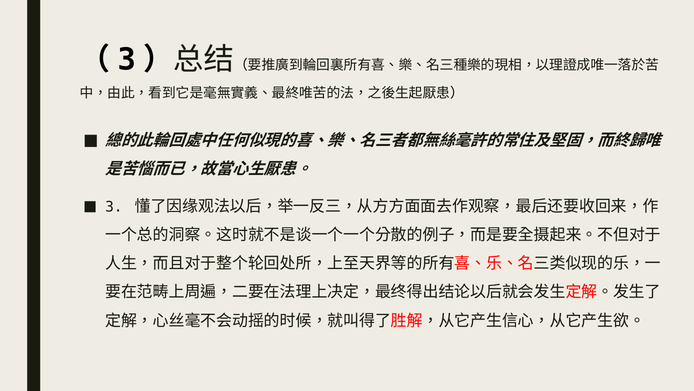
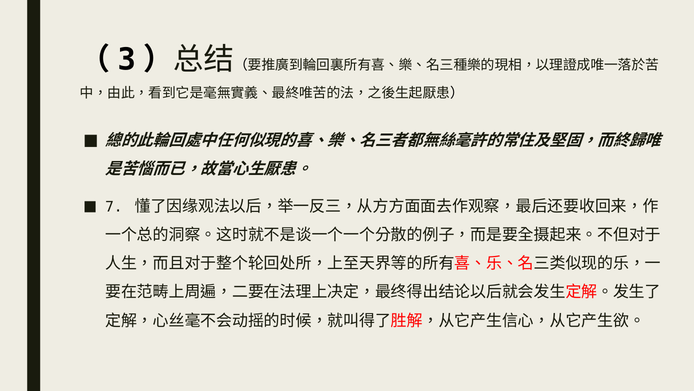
3 at (114, 206): 3 -> 7
